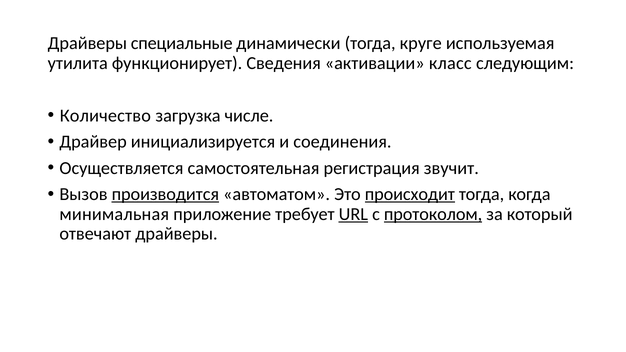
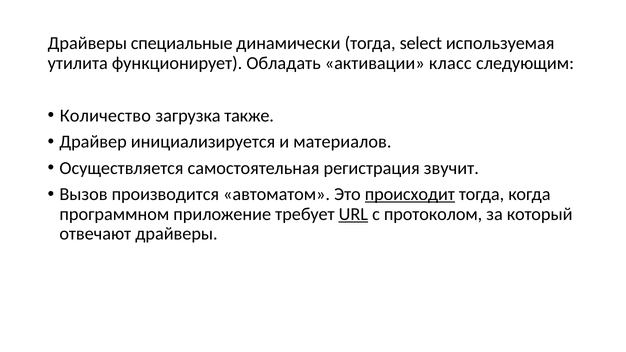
круге: круге -> select
Сведения: Сведения -> Обладать
числе: числе -> также
соединения: соединения -> материалов
производится underline: present -> none
минимальная: минимальная -> программном
протоколом underline: present -> none
